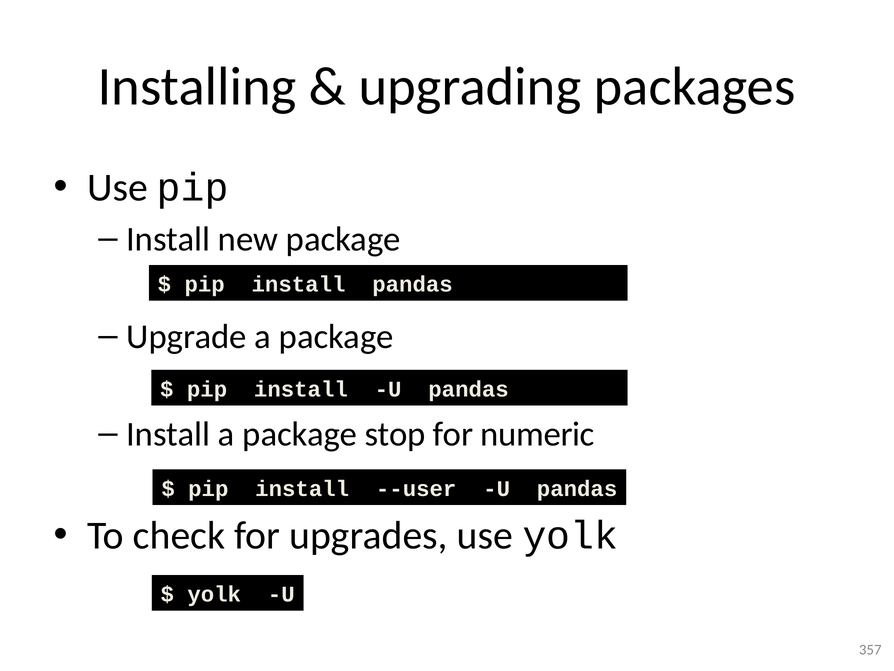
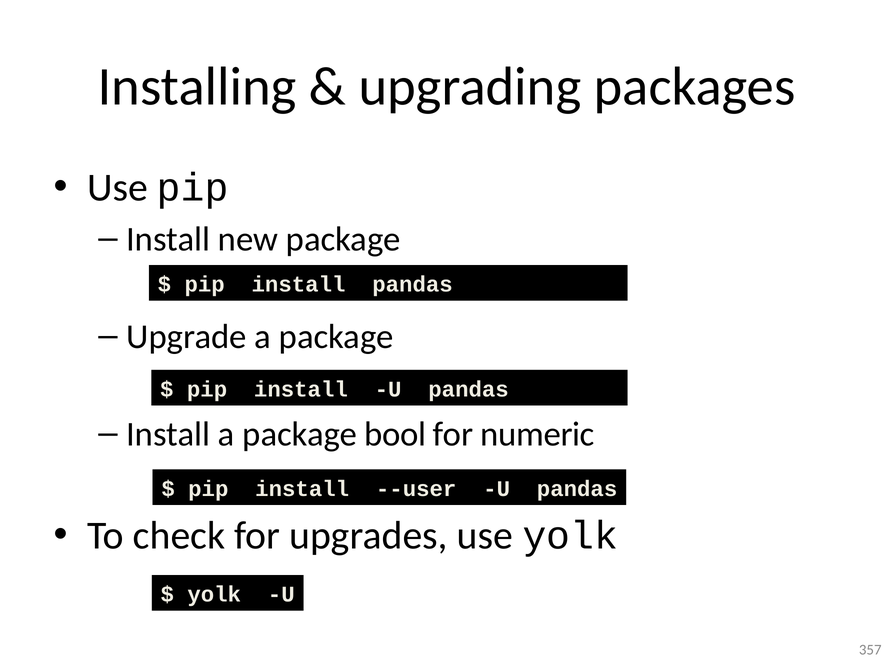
stop: stop -> bool
